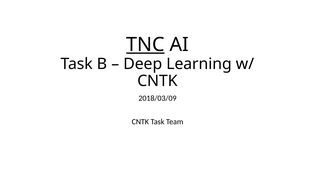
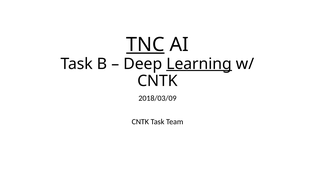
Learning underline: none -> present
